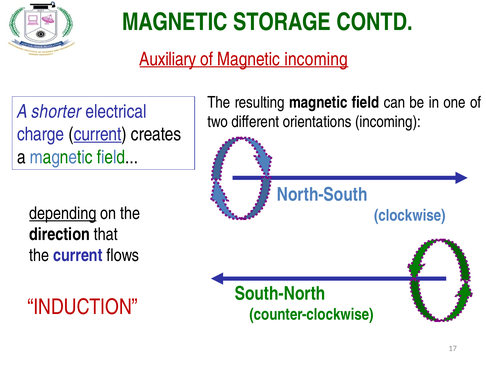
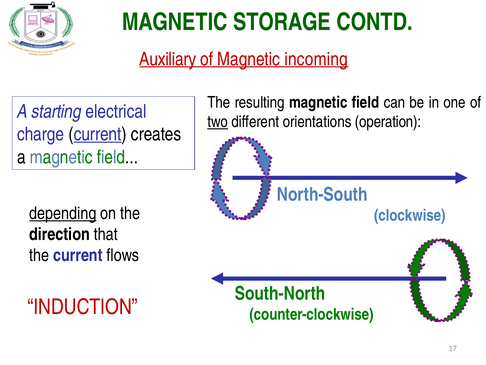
shorter: shorter -> starting
two underline: none -> present
orientations incoming: incoming -> operation
